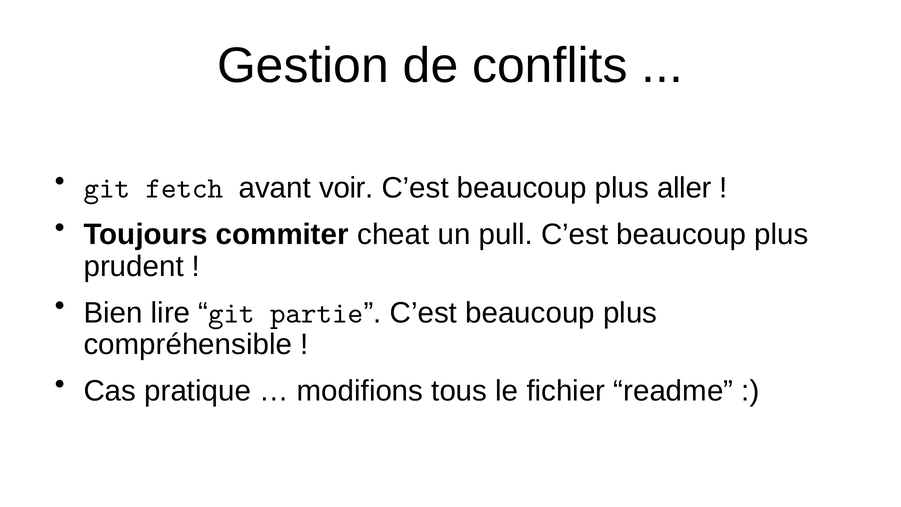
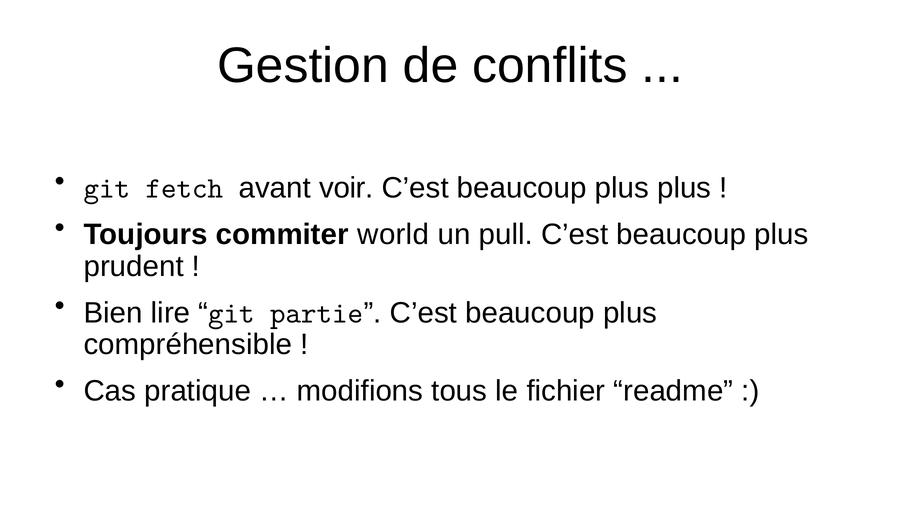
plus aller: aller -> plus
cheat: cheat -> world
